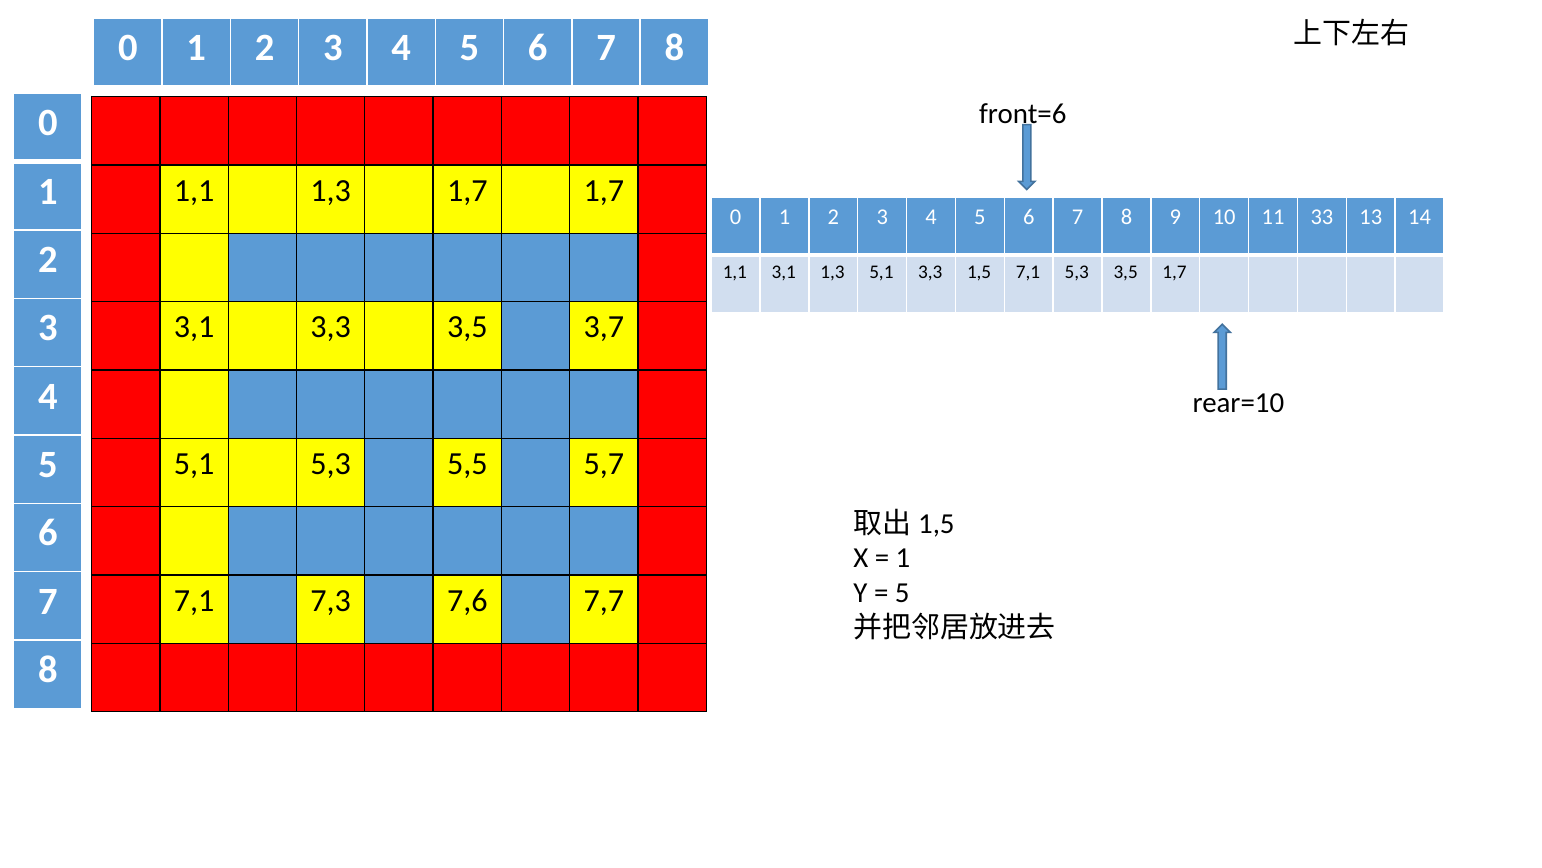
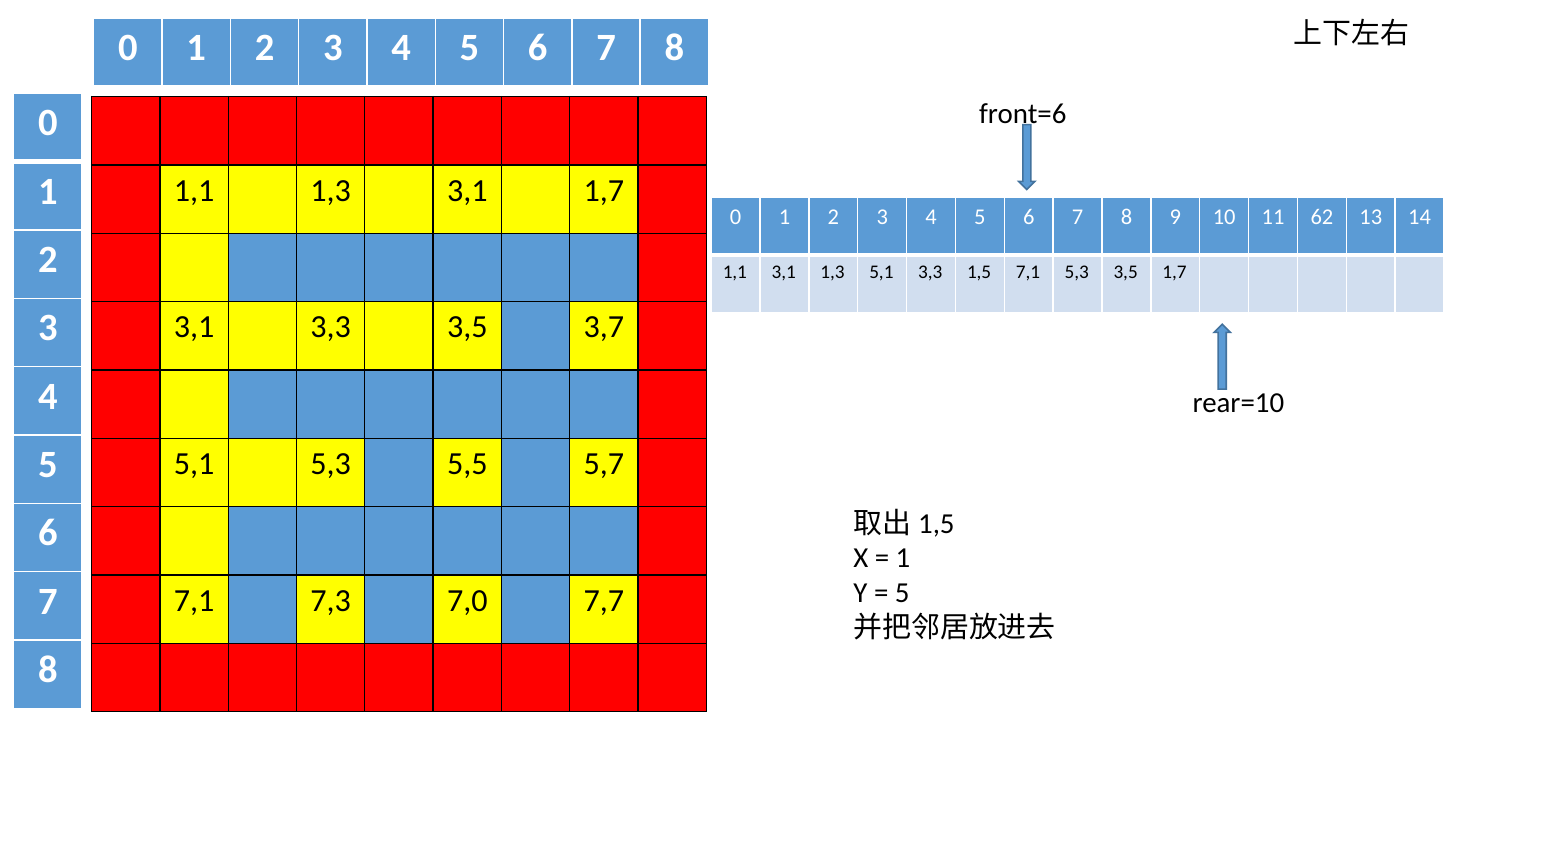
1,3 1,7: 1,7 -> 3,1
33: 33 -> 62
7,6: 7,6 -> 7,0
